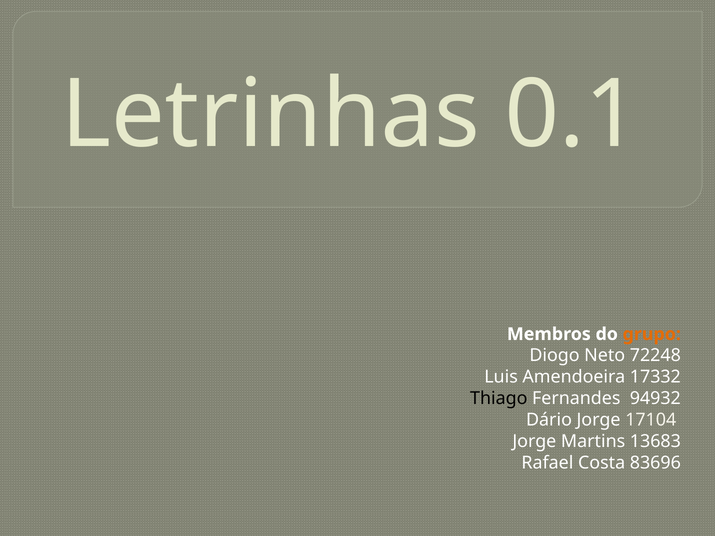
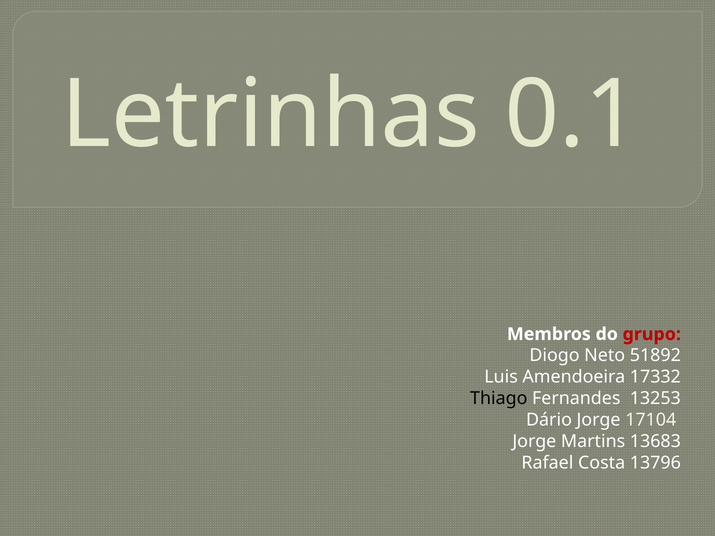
grupo colour: orange -> red
72248: 72248 -> 51892
94932: 94932 -> 13253
83696: 83696 -> 13796
